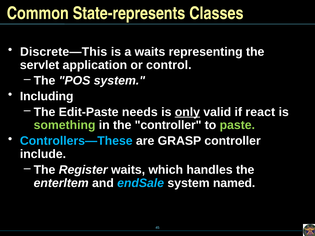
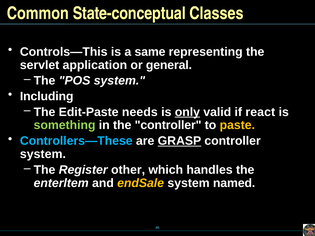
State-represents: State-represents -> State-conceptual
Discrete—This: Discrete—This -> Controls—This
a waits: waits -> same
control: control -> general
paste colour: light green -> yellow
GRASP underline: none -> present
include at (43, 154): include -> system
Register waits: waits -> other
endSale colour: light blue -> yellow
